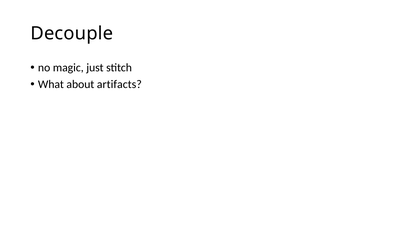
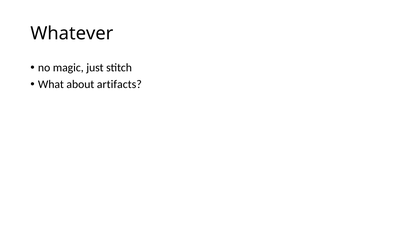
Decouple: Decouple -> Whatever
